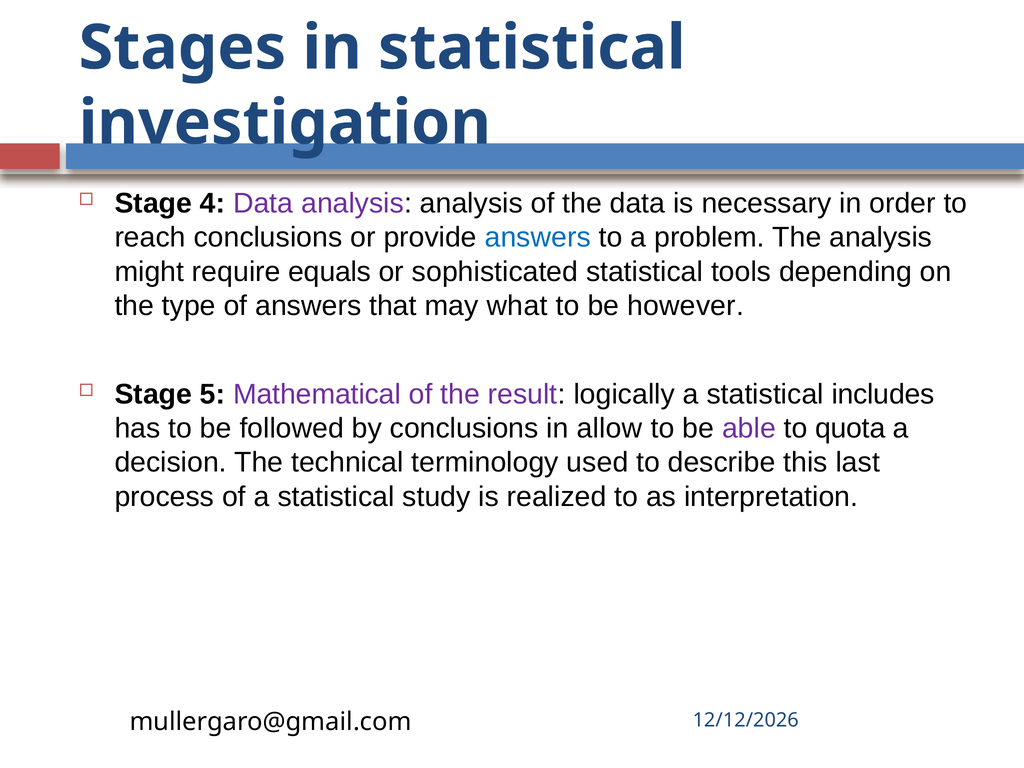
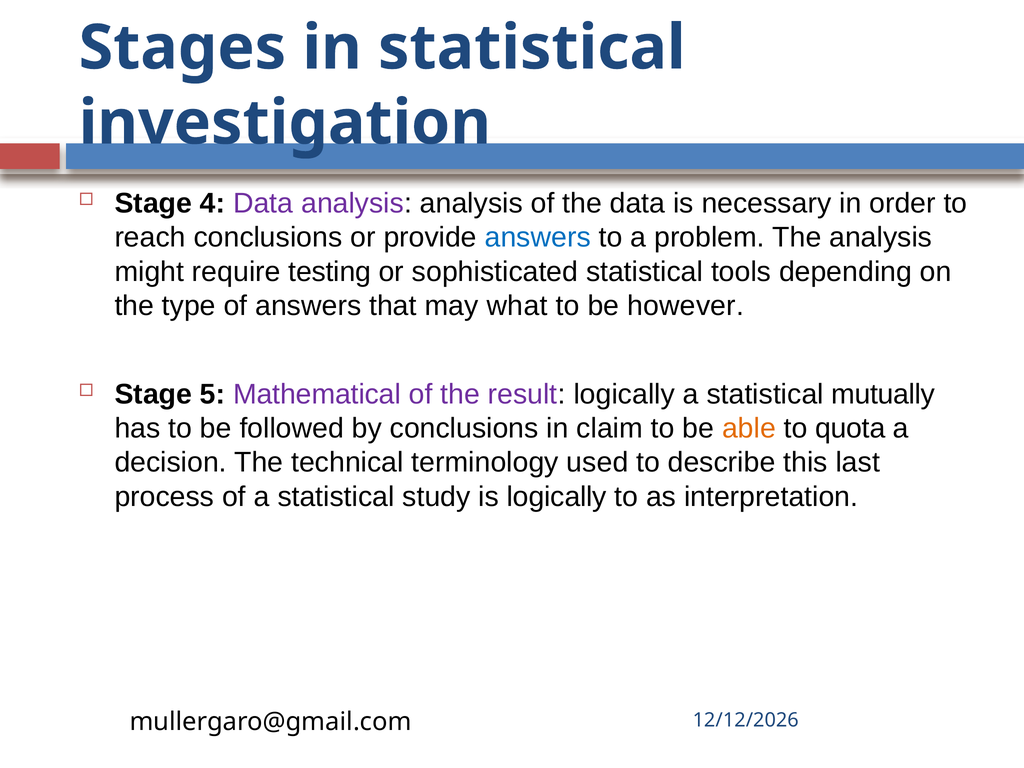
equals: equals -> testing
includes: includes -> mutually
allow: allow -> claim
able colour: purple -> orange
is realized: realized -> logically
